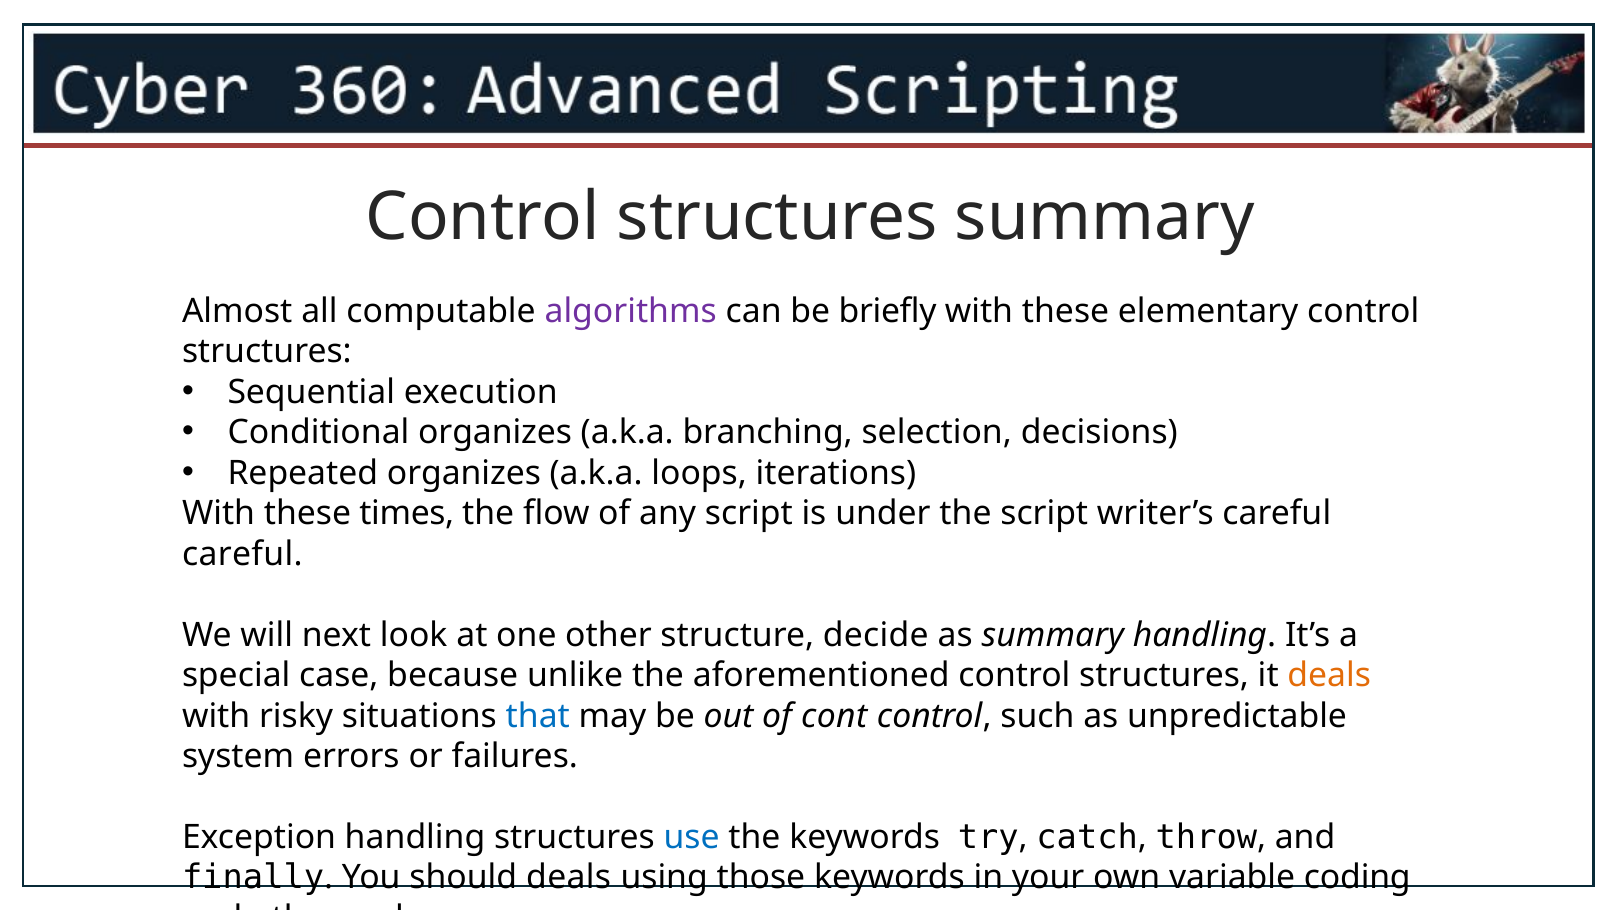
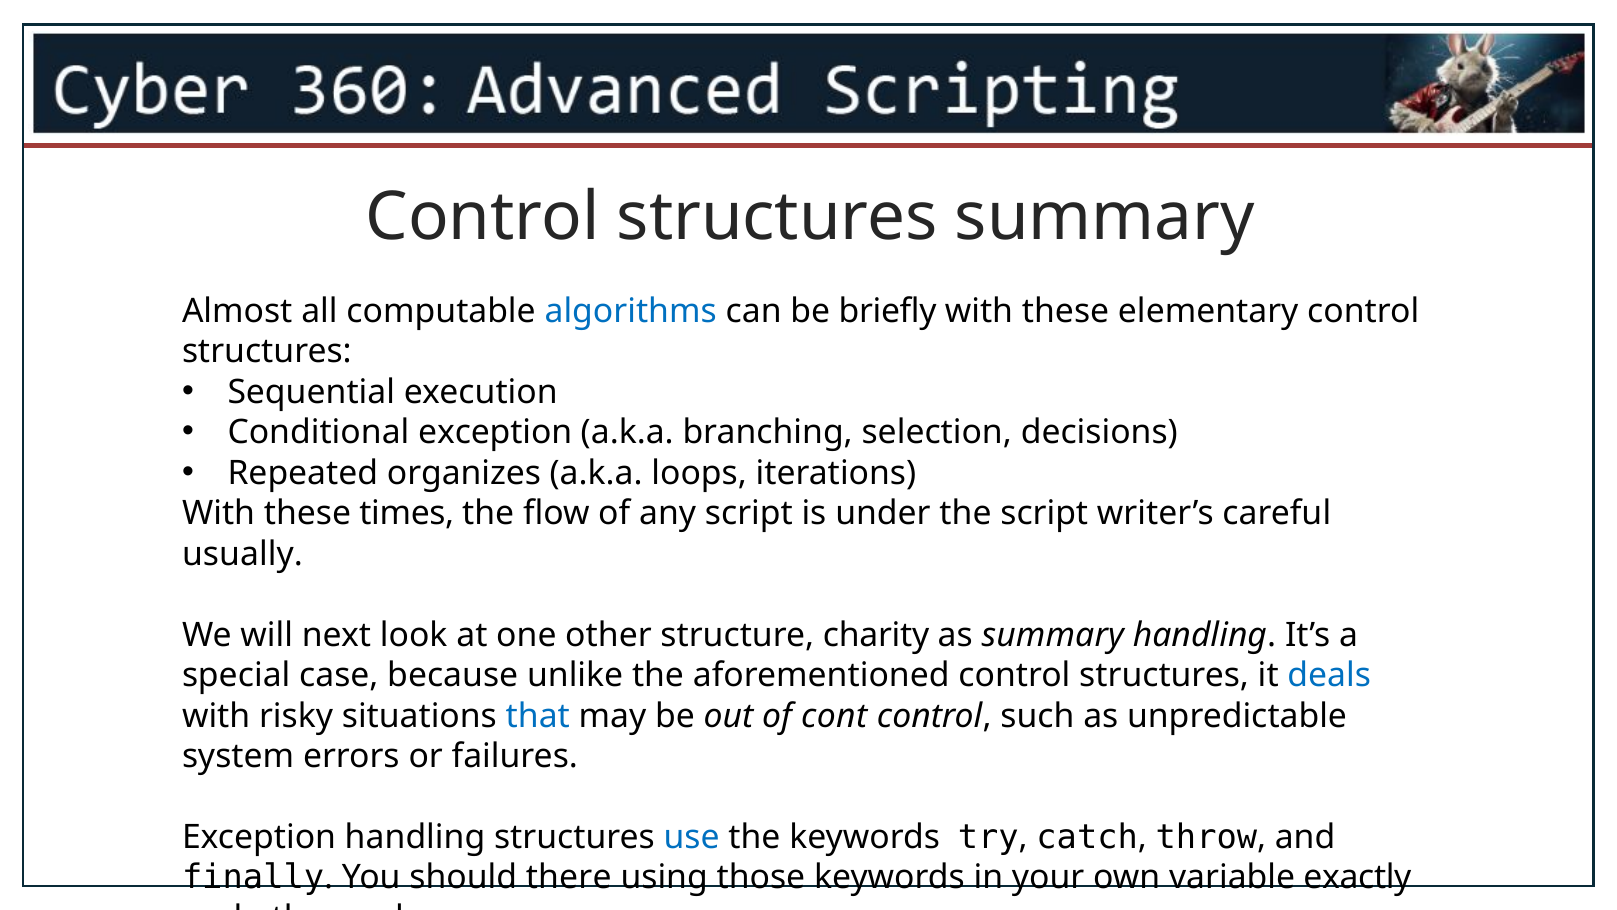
algorithms colour: purple -> blue
Conditional organizes: organizes -> exception
careful at (242, 554): careful -> usually
decide: decide -> charity
deals at (1329, 675) colour: orange -> blue
should deals: deals -> there
coding: coding -> exactly
